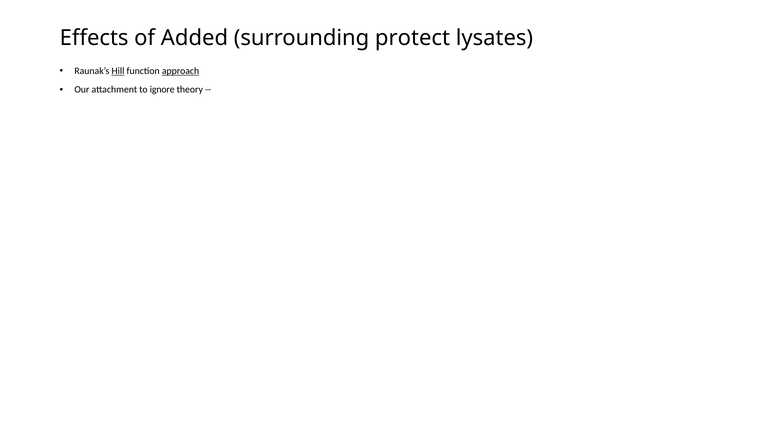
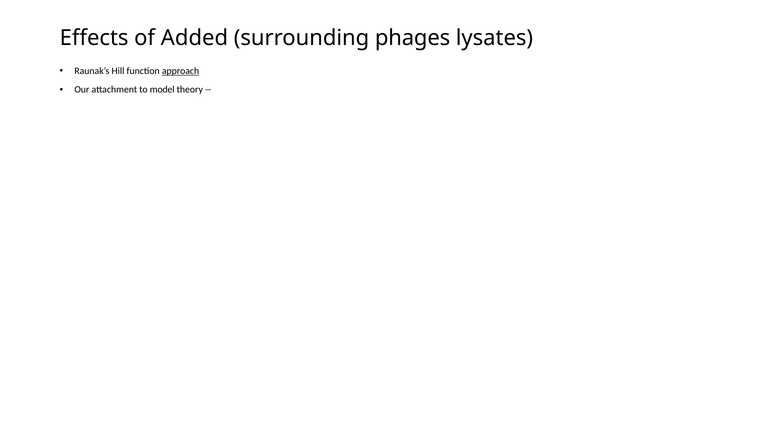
protect: protect -> phages
Hill underline: present -> none
ignore: ignore -> model
